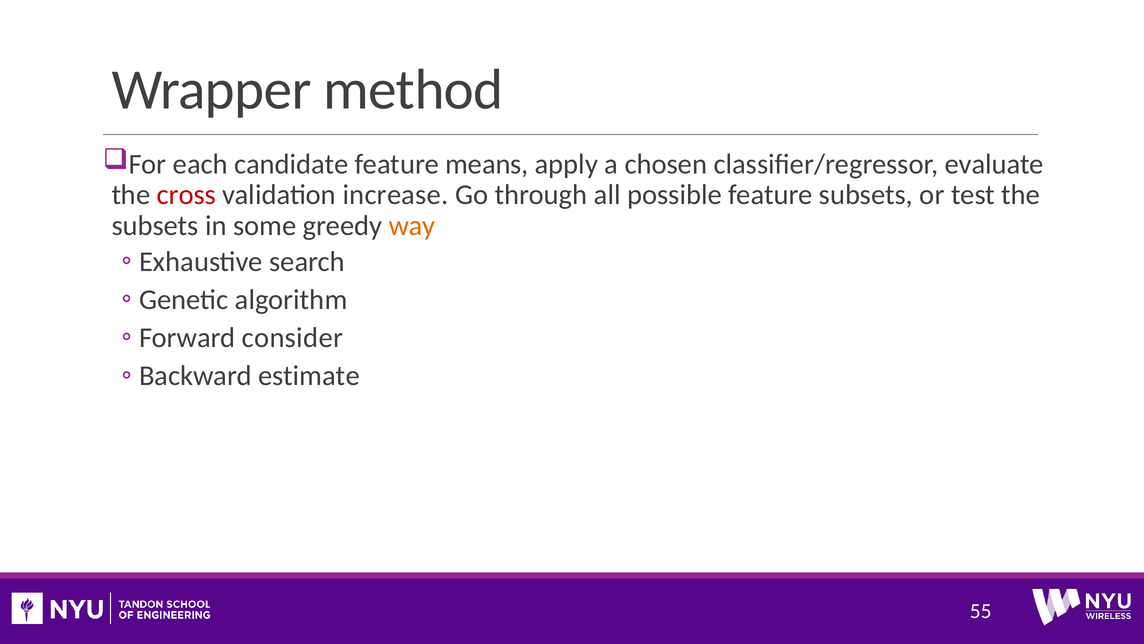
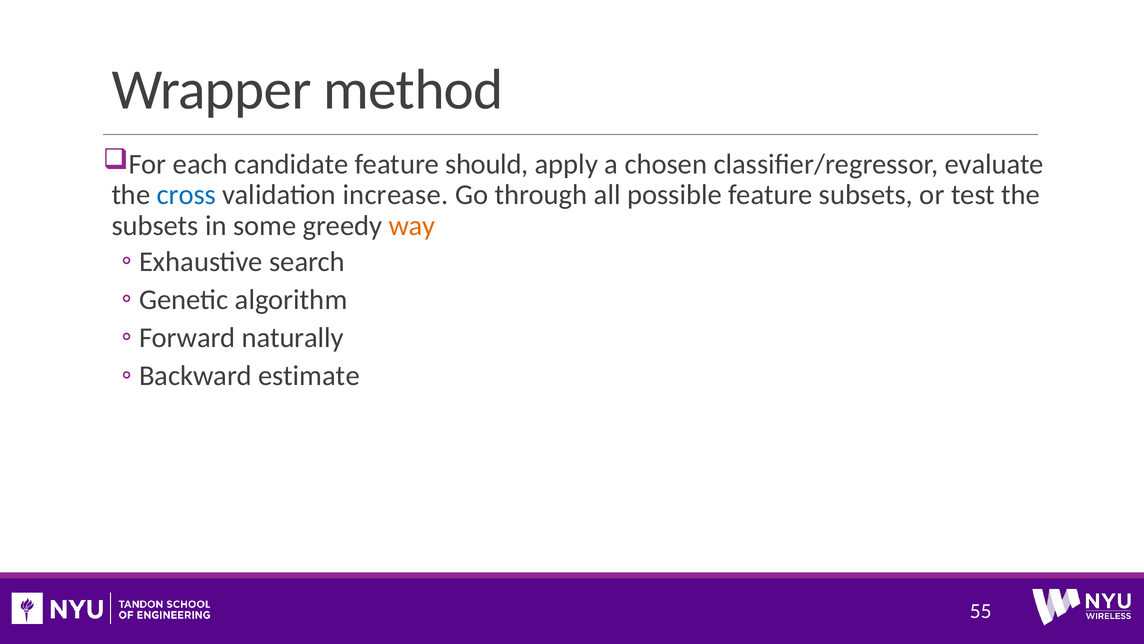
means: means -> should
cross colour: red -> blue
consider: consider -> naturally
